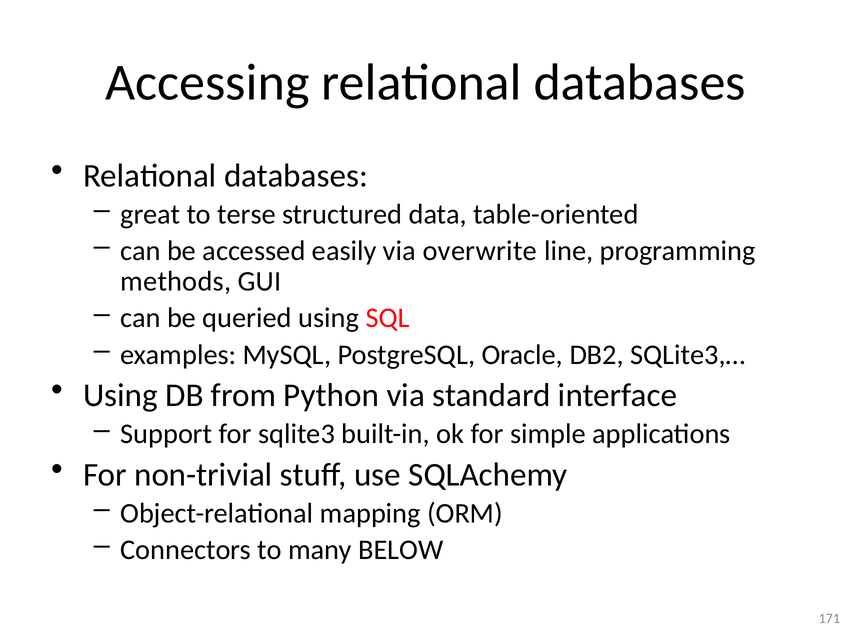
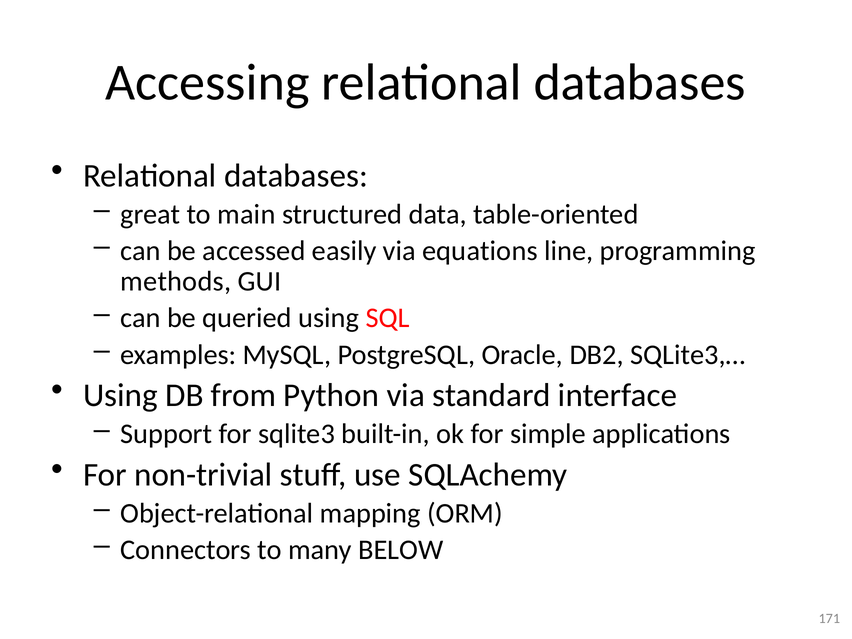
terse: terse -> main
overwrite: overwrite -> equations
